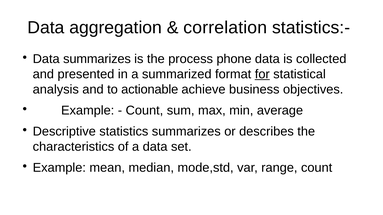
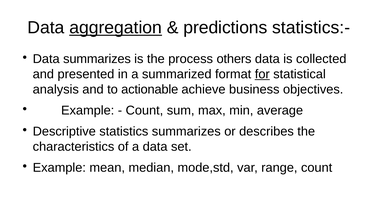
aggregation underline: none -> present
correlation: correlation -> predictions
phone: phone -> others
